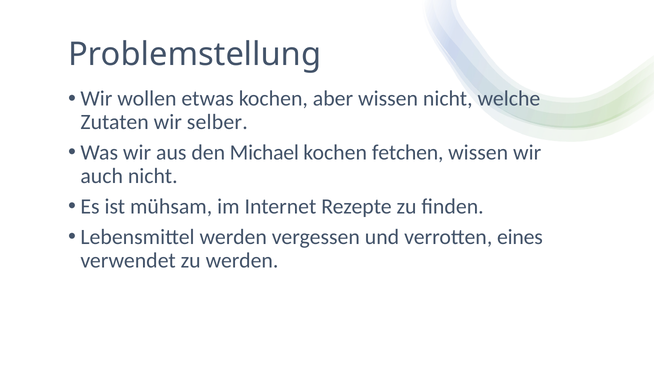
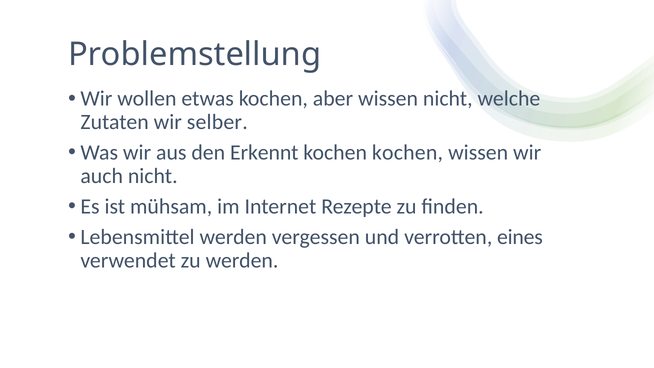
Michael: Michael -> Erkennt
kochen fetchen: fetchen -> kochen
